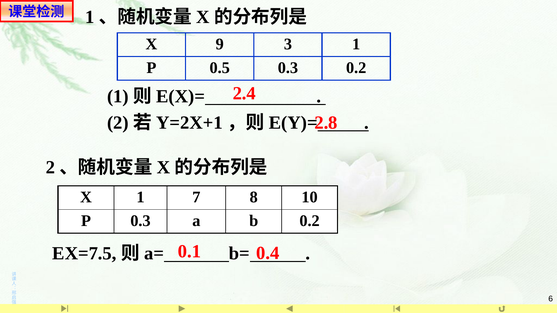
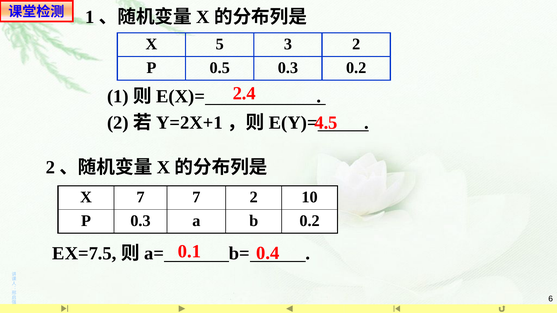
9: 9 -> 5
3 1: 1 -> 2
2.8: 2.8 -> 4.5
X 1: 1 -> 7
7 8: 8 -> 2
